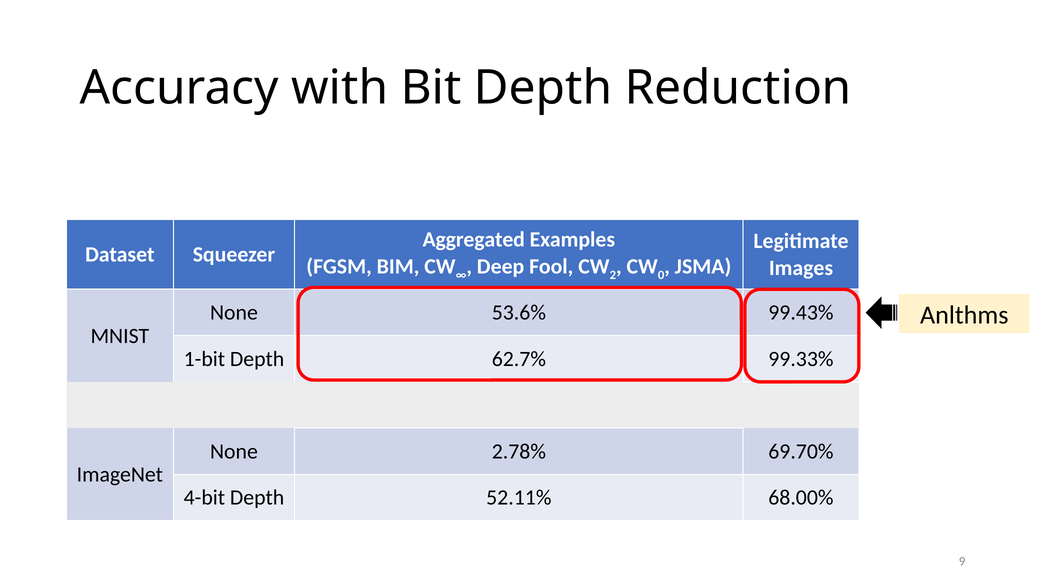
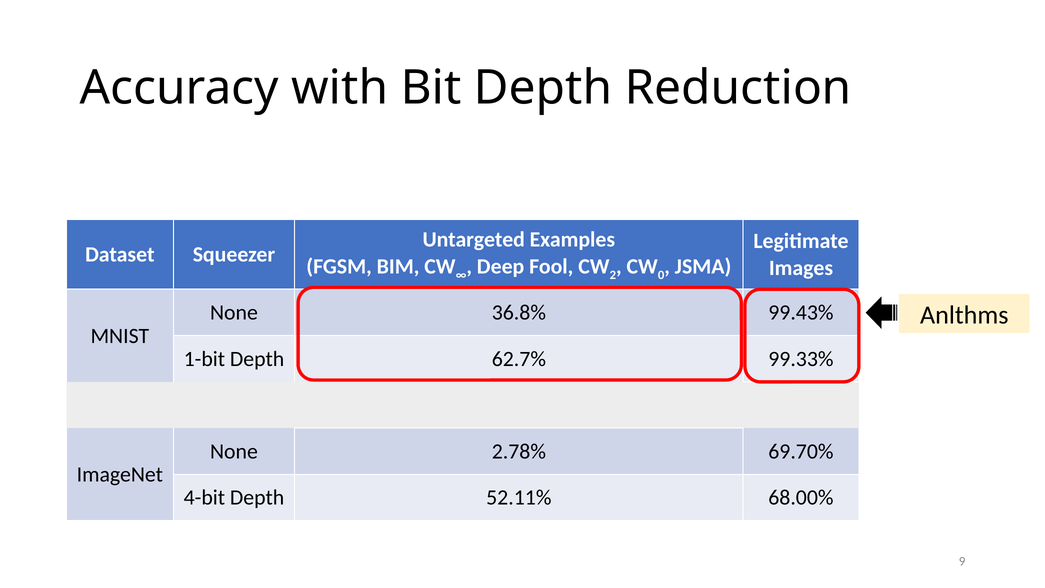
Aggregated: Aggregated -> Untargeted
53.6%: 53.6% -> 36.8%
